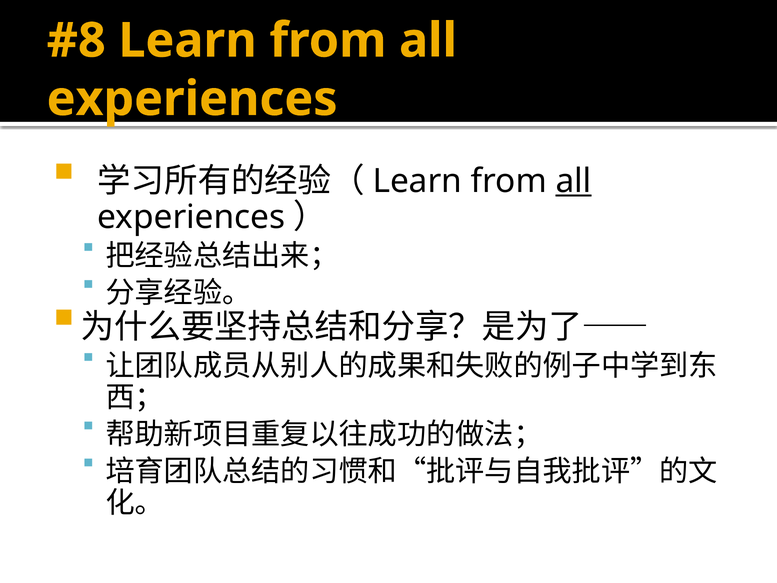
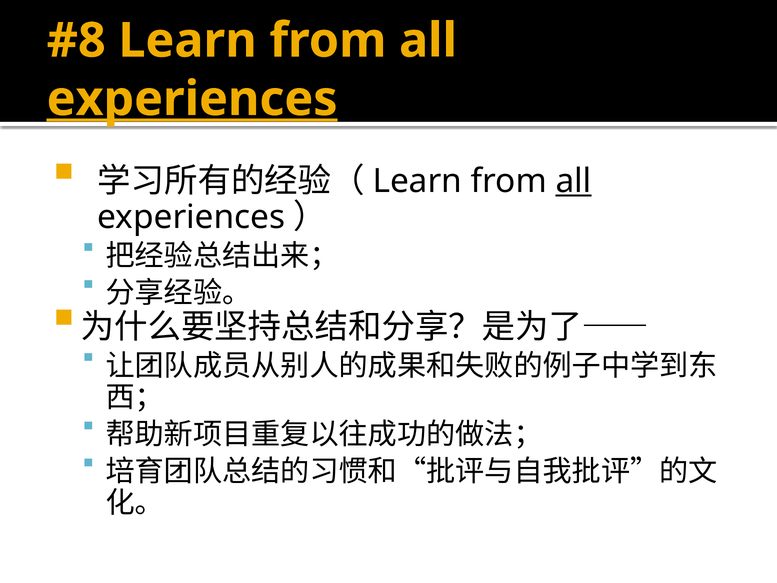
experiences at (192, 99) underline: none -> present
